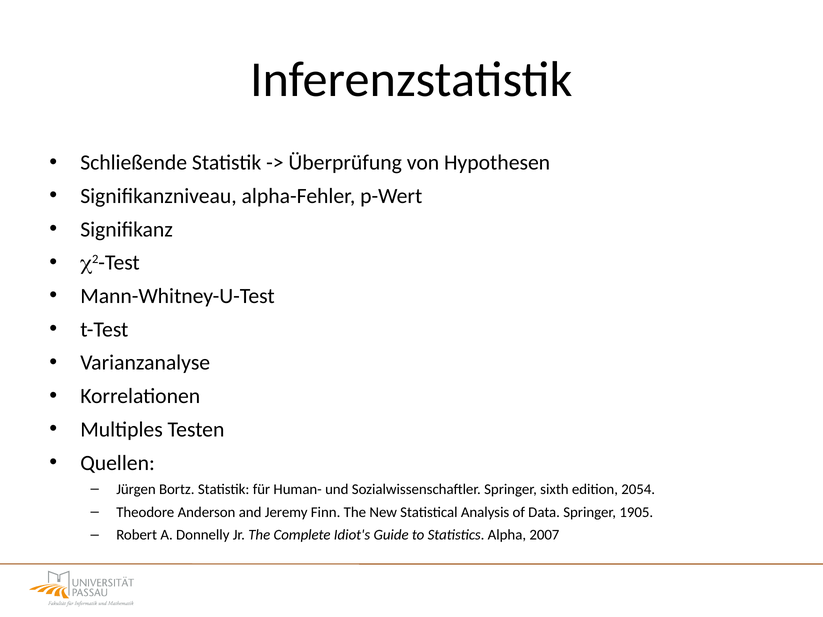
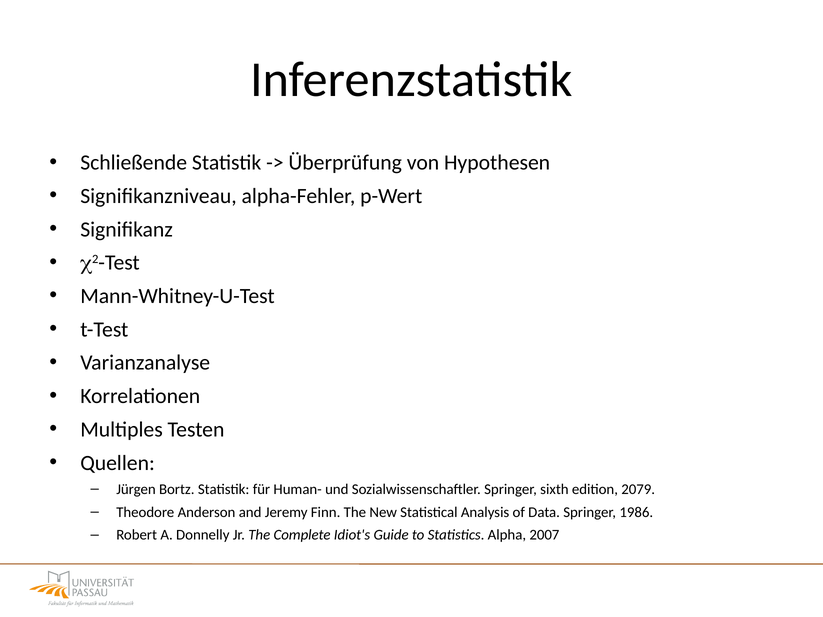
2054: 2054 -> 2079
1905: 1905 -> 1986
